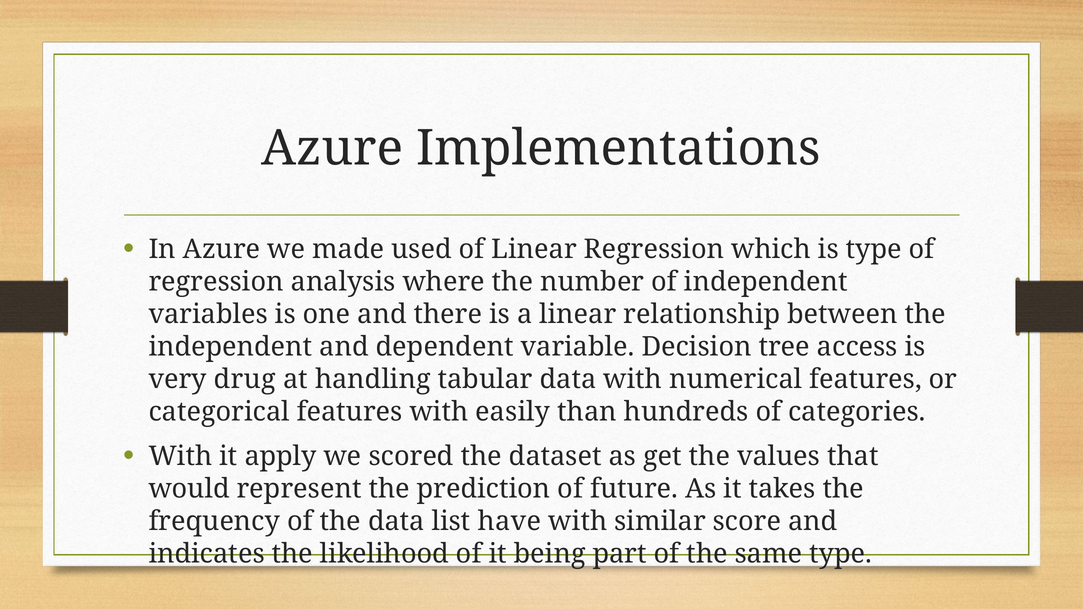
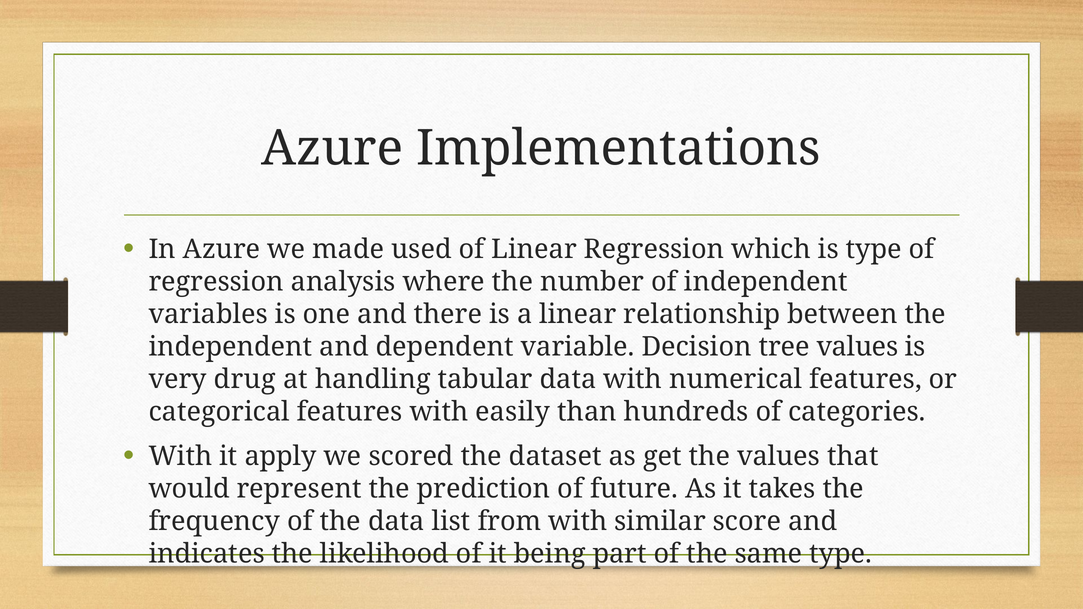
tree access: access -> values
have: have -> from
